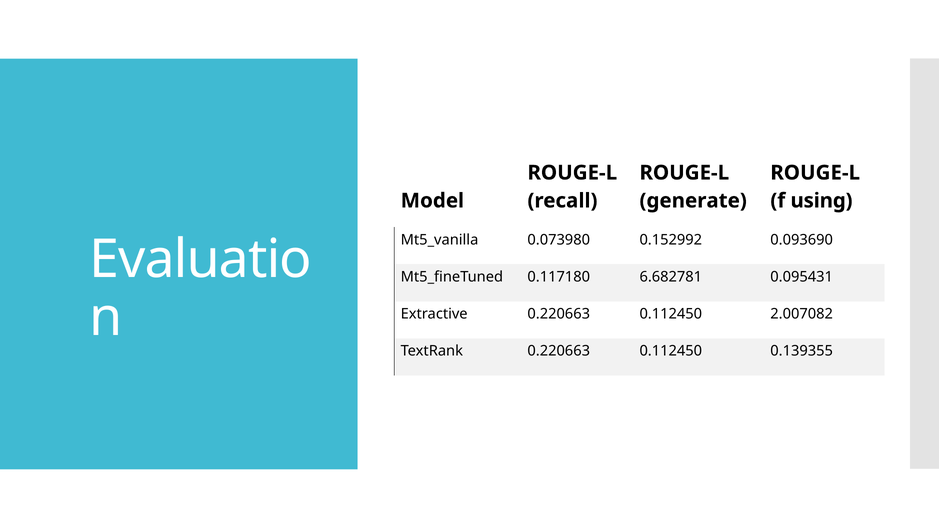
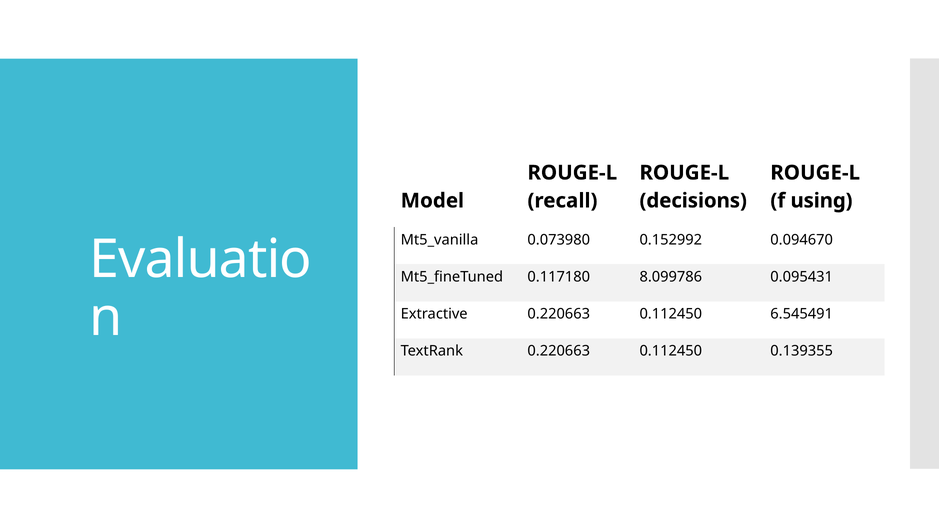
generate: generate -> decisions
0.093690: 0.093690 -> 0.094670
6.682781: 6.682781 -> 8.099786
2.007082: 2.007082 -> 6.545491
